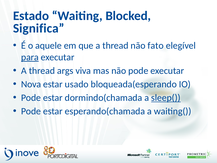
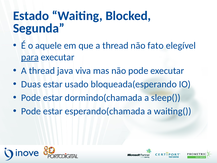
Significa: Significa -> Segunda
args: args -> java
Nova: Nova -> Duas
sleep( underline: present -> none
